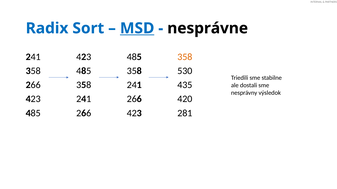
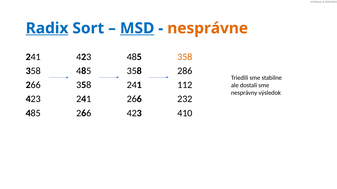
Radix underline: none -> present
nesprávne colour: black -> orange
530: 530 -> 286
435: 435 -> 112
420: 420 -> 232
281: 281 -> 410
